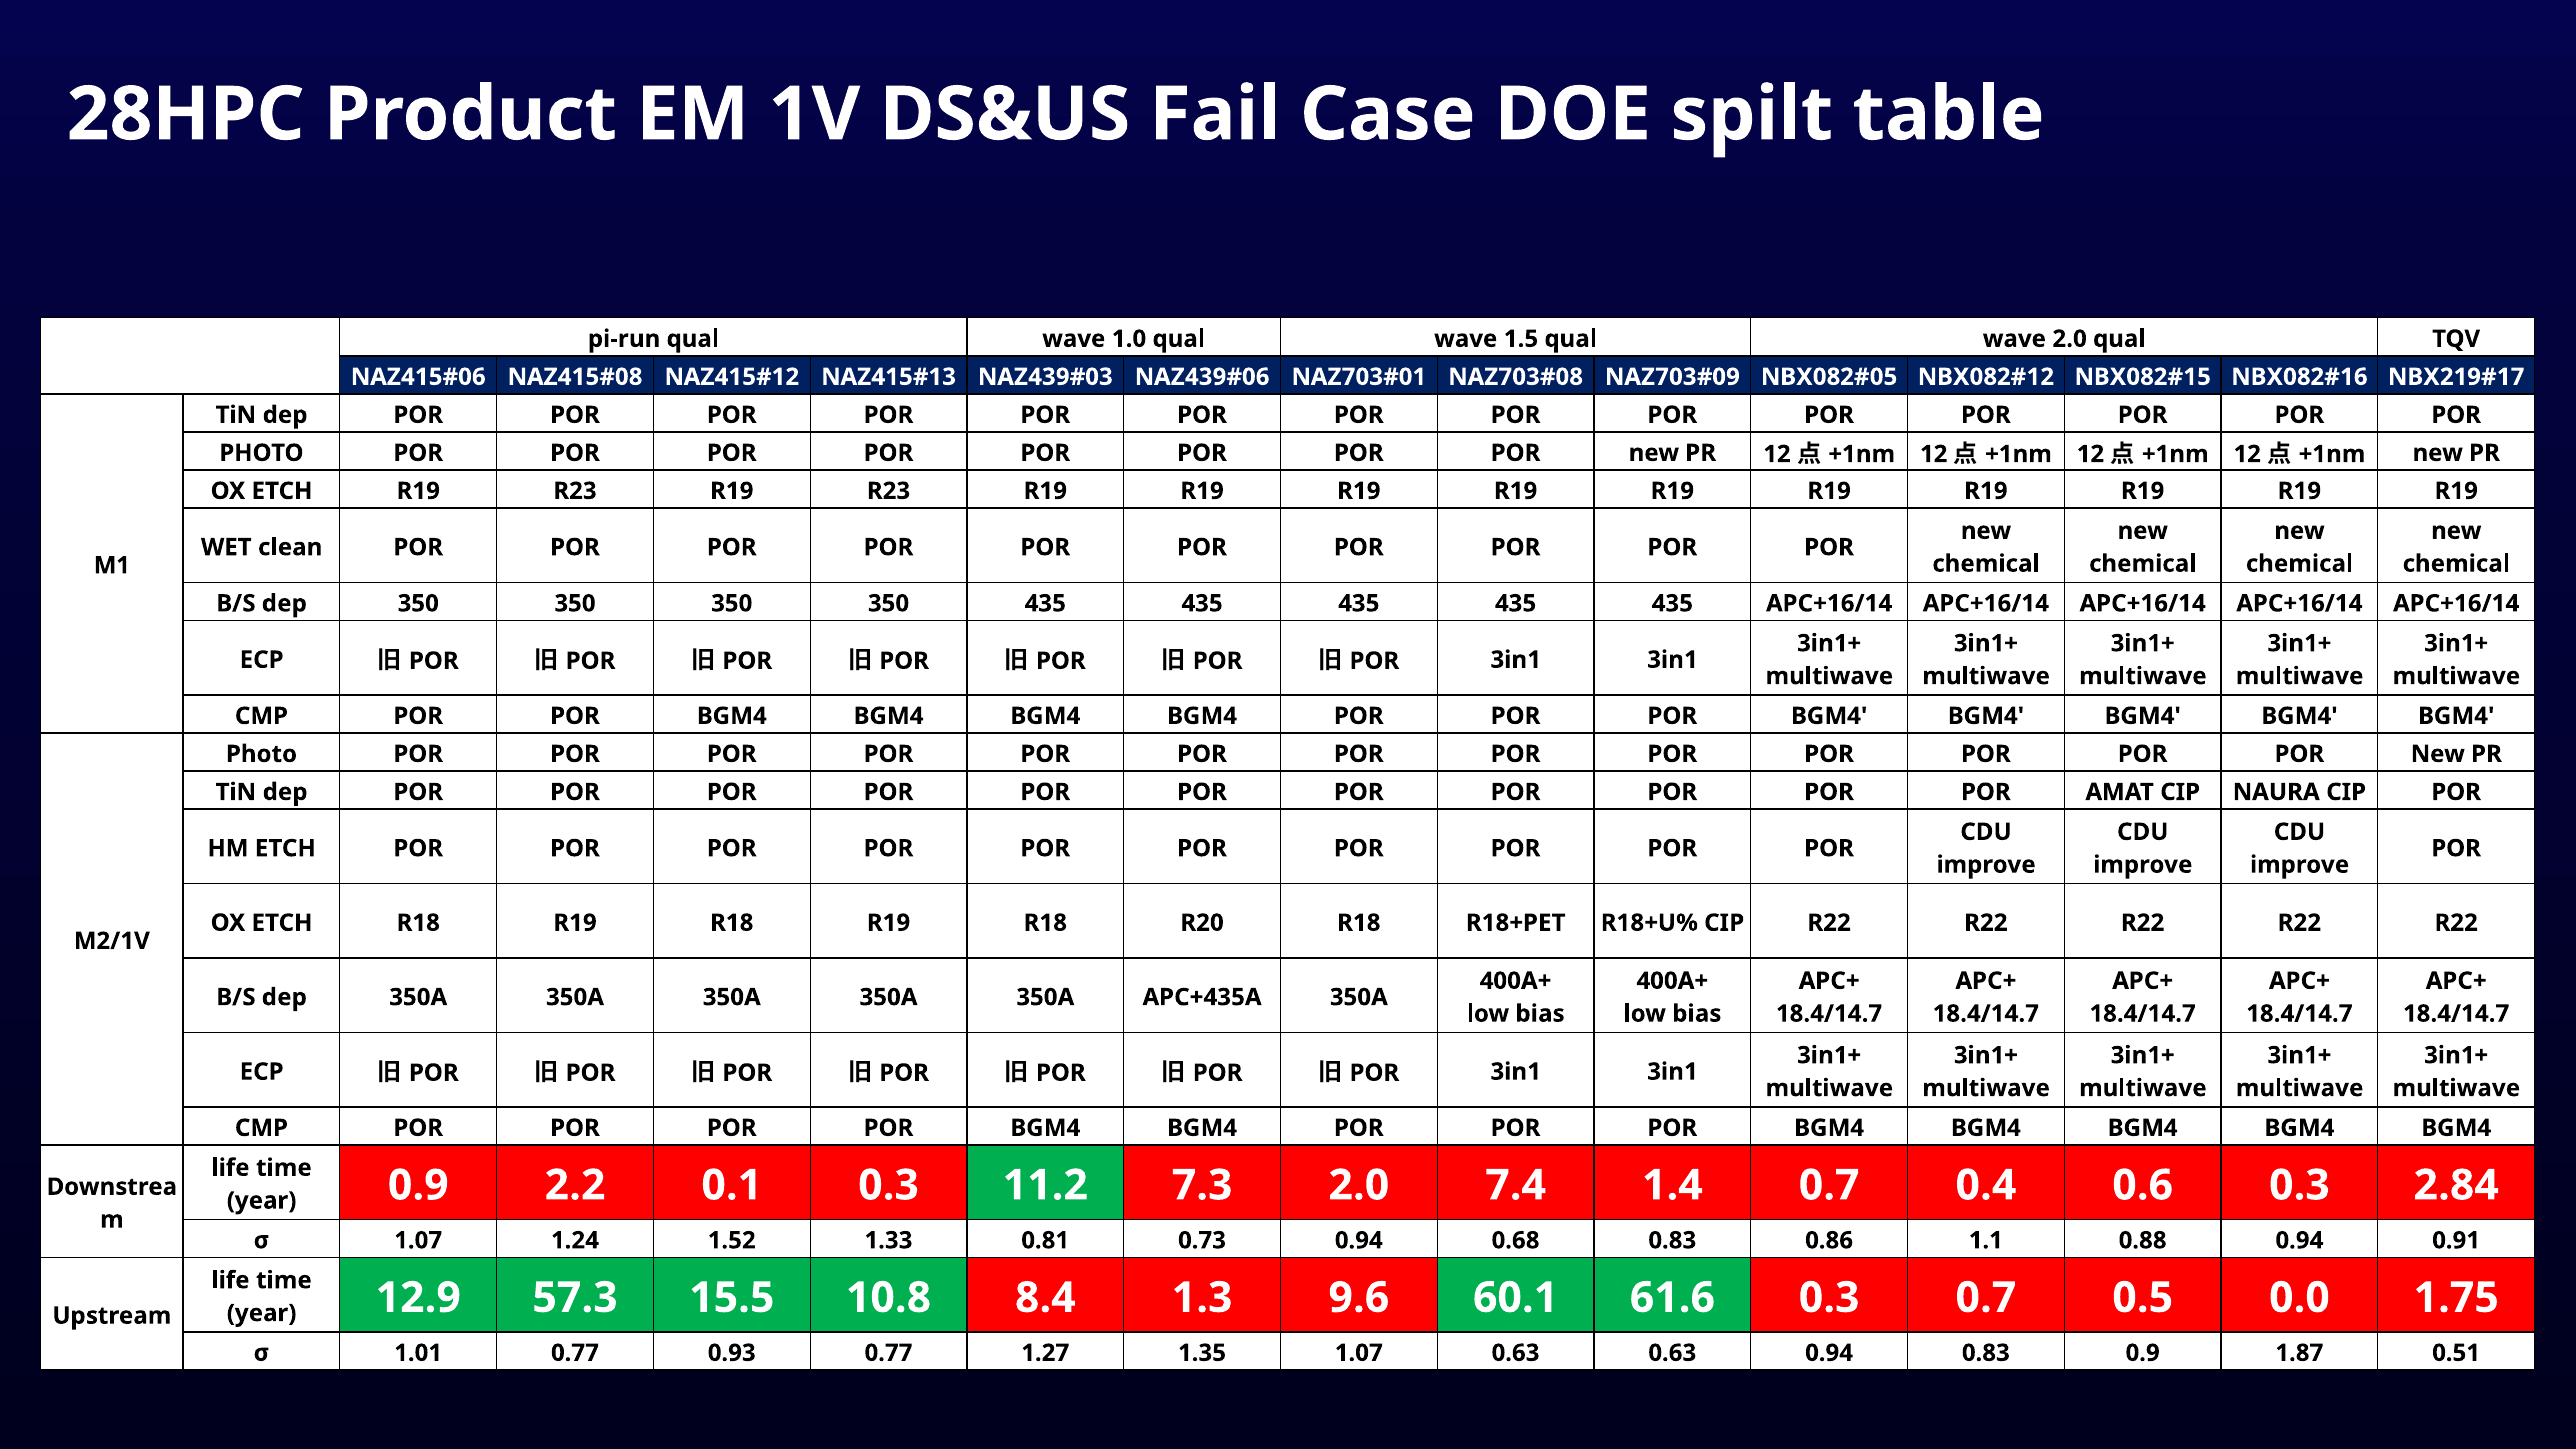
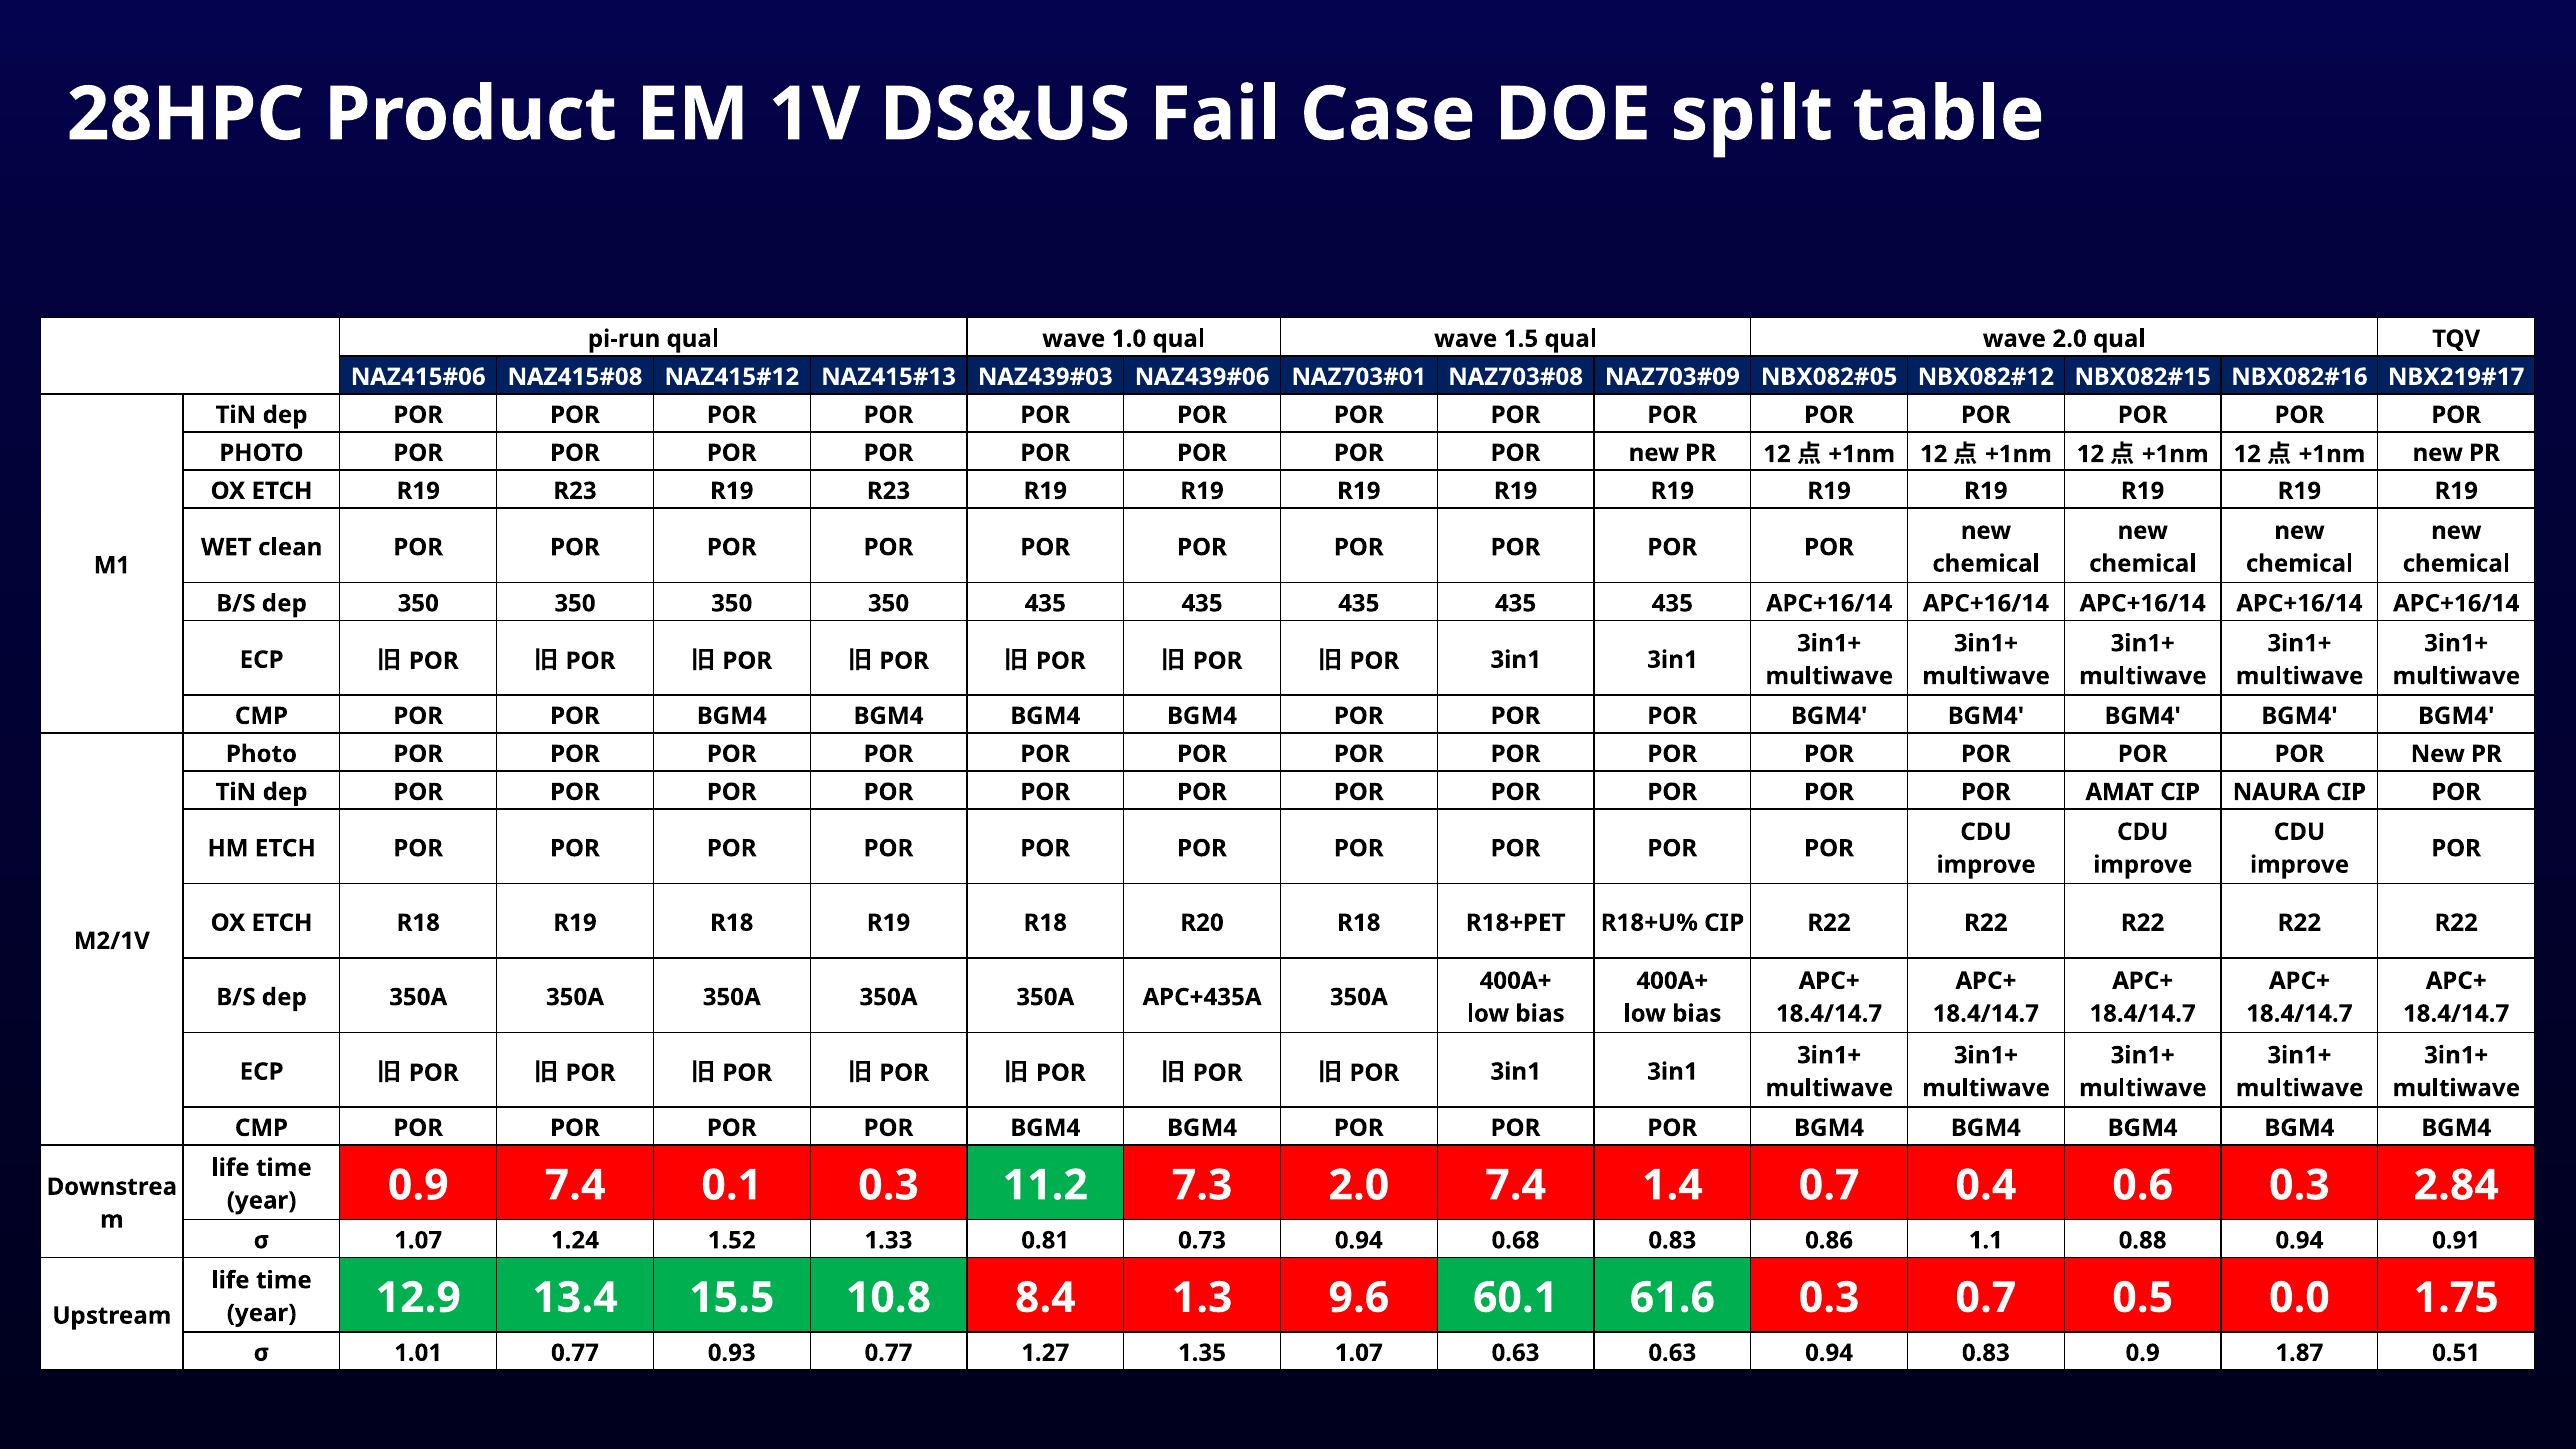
0.9 2.2: 2.2 -> 7.4
57.3: 57.3 -> 13.4
